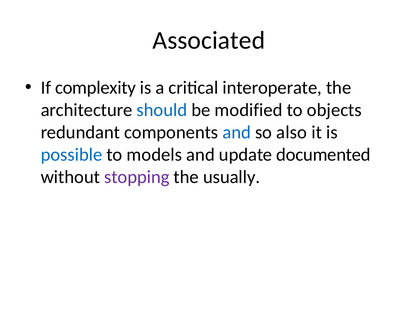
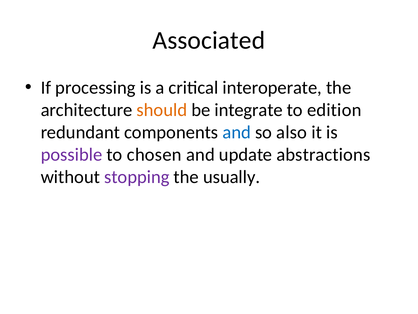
complexity: complexity -> processing
should colour: blue -> orange
modified: modified -> integrate
objects: objects -> edition
possible colour: blue -> purple
models: models -> chosen
documented: documented -> abstractions
